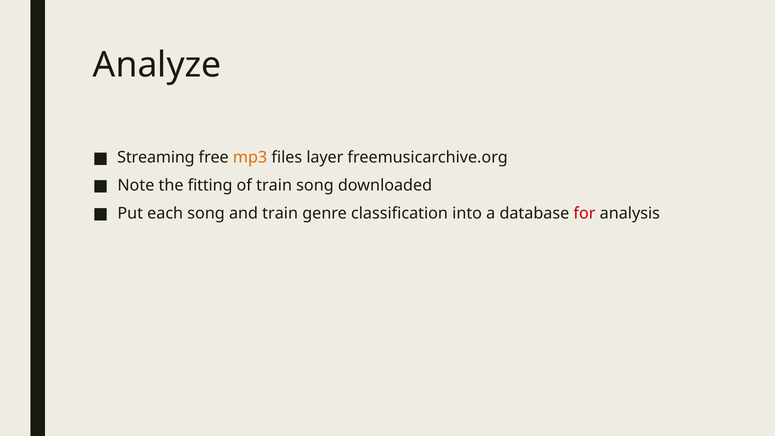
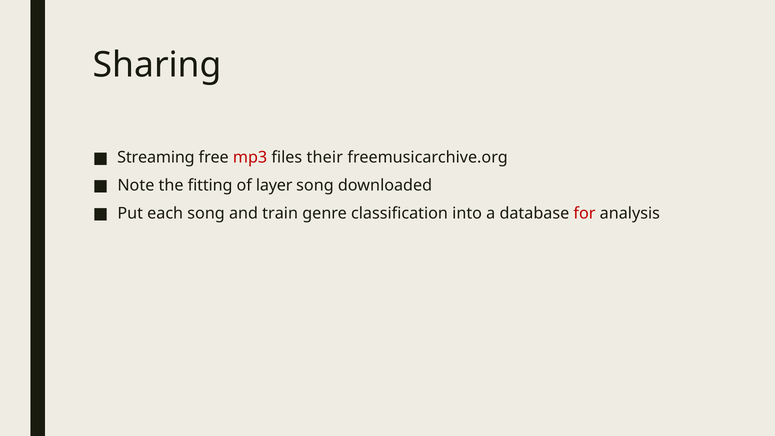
Analyze: Analyze -> Sharing
mp3 colour: orange -> red
layer: layer -> their
of train: train -> layer
